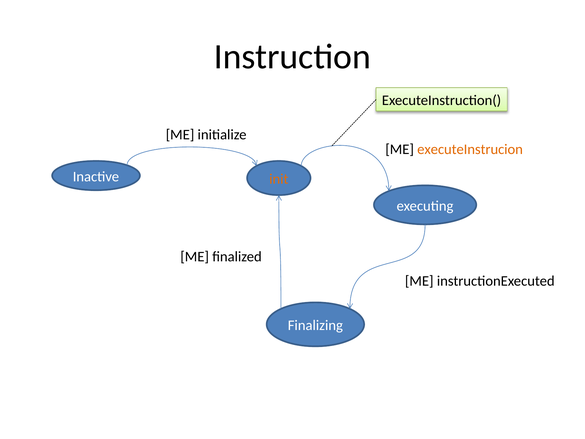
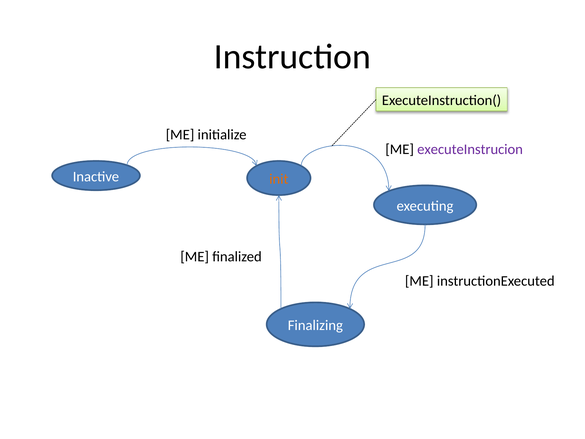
executeInstrucion colour: orange -> purple
